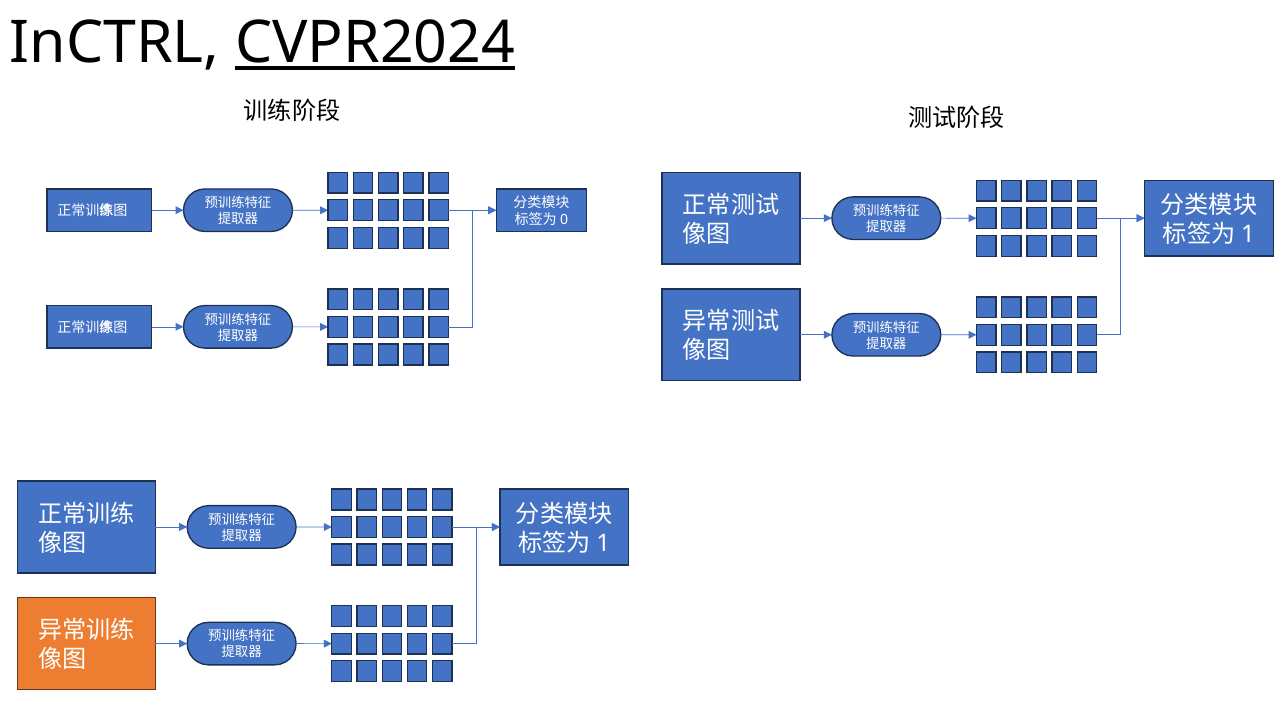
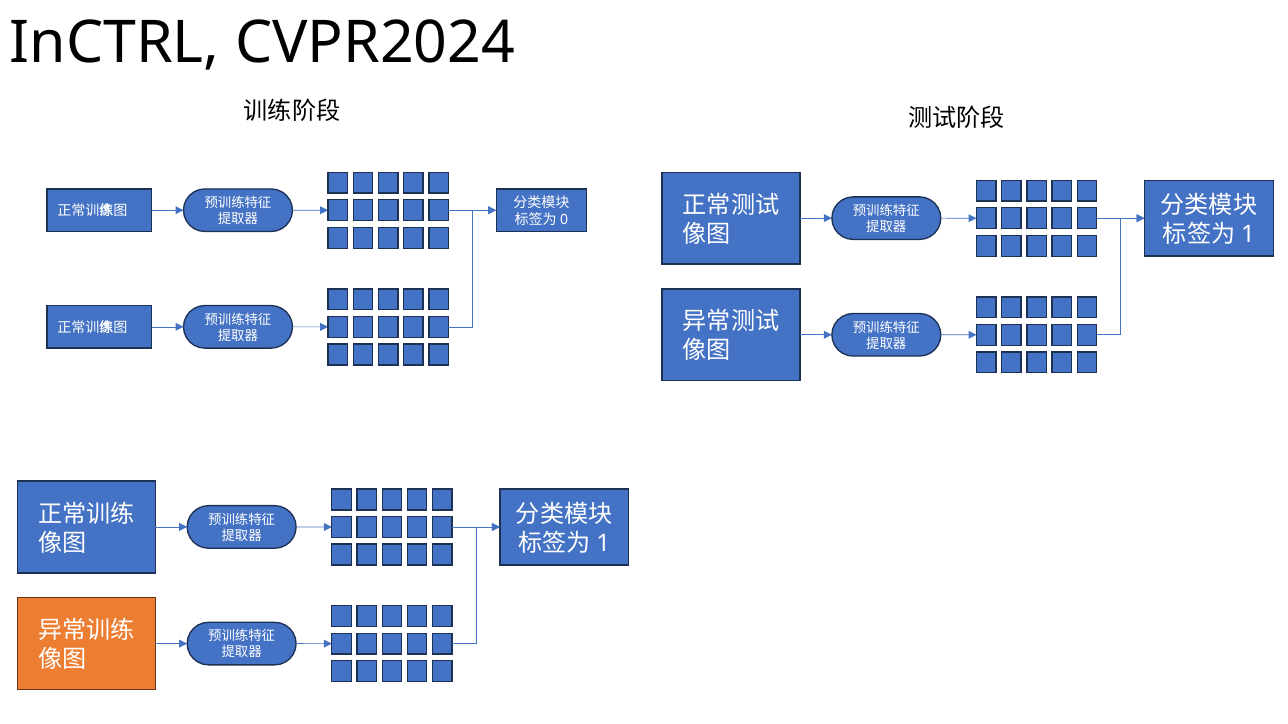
CVPR2024 underline: present -> none
